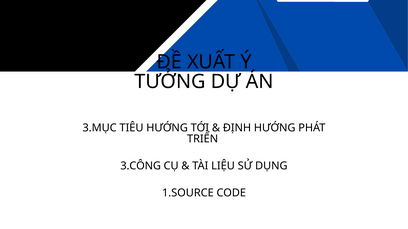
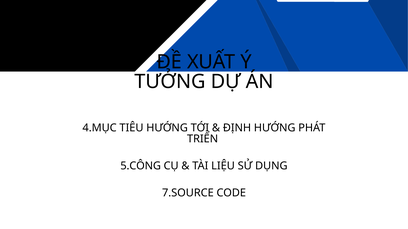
3.MỤC: 3.MỤC -> 4.MỤC
3.CÔNG: 3.CÔNG -> 5.CÔNG
1.SOURCE: 1.SOURCE -> 7.SOURCE
